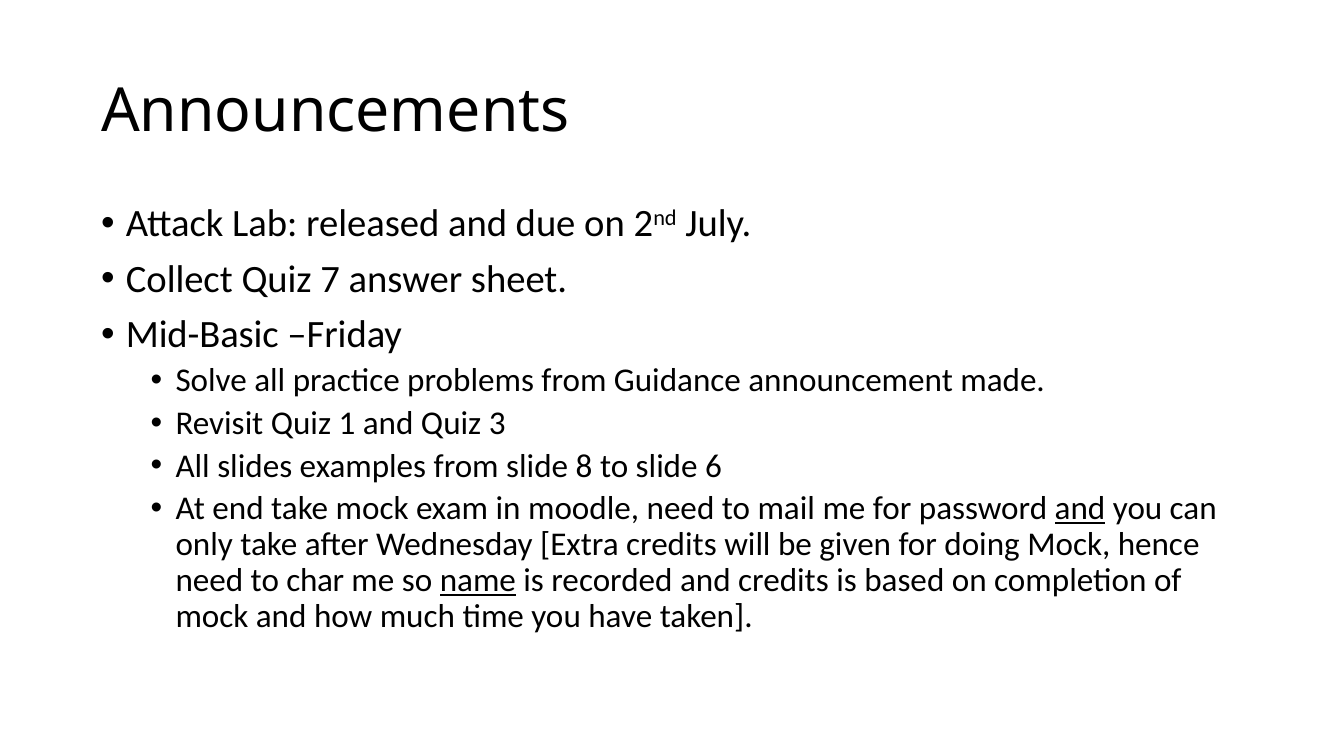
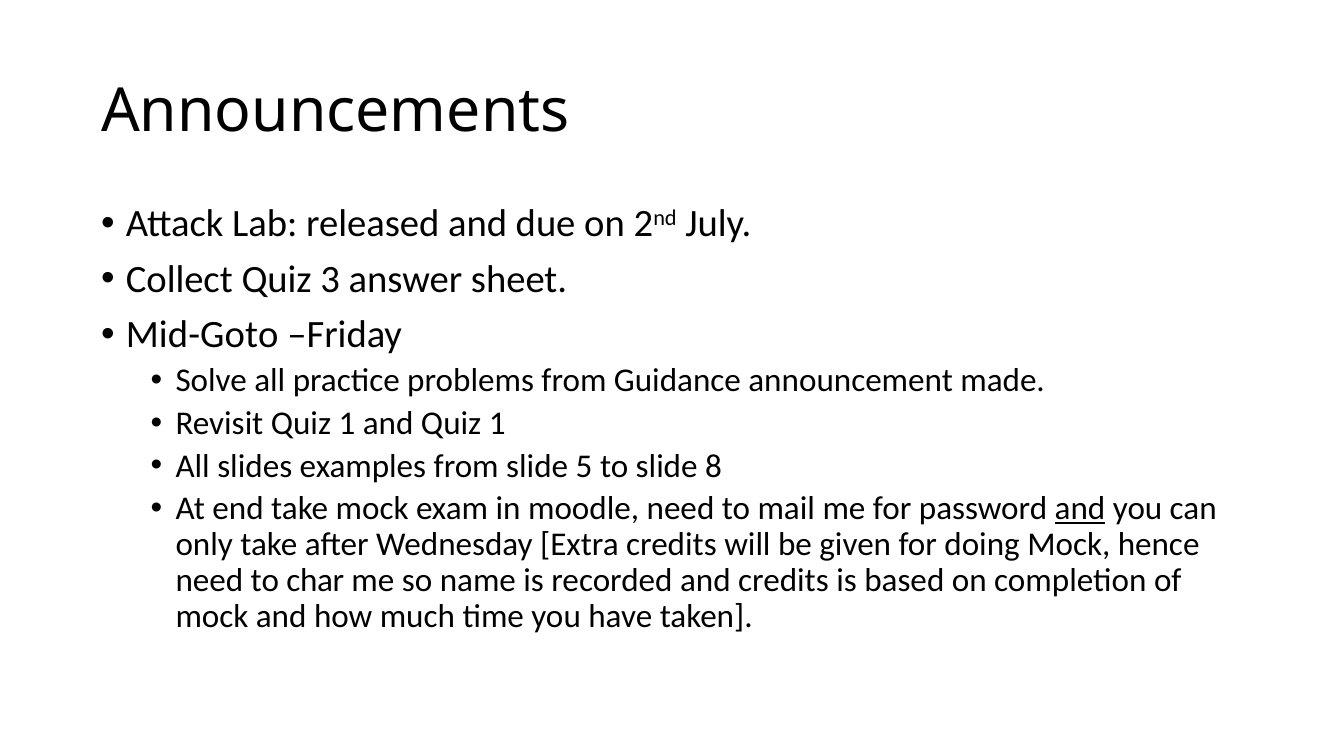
7: 7 -> 3
Mid-Basic: Mid-Basic -> Mid-Goto
and Quiz 3: 3 -> 1
8: 8 -> 5
6: 6 -> 8
name underline: present -> none
